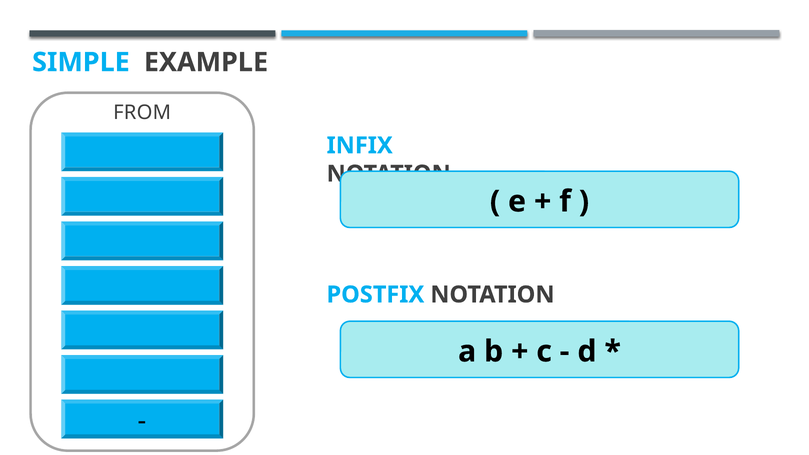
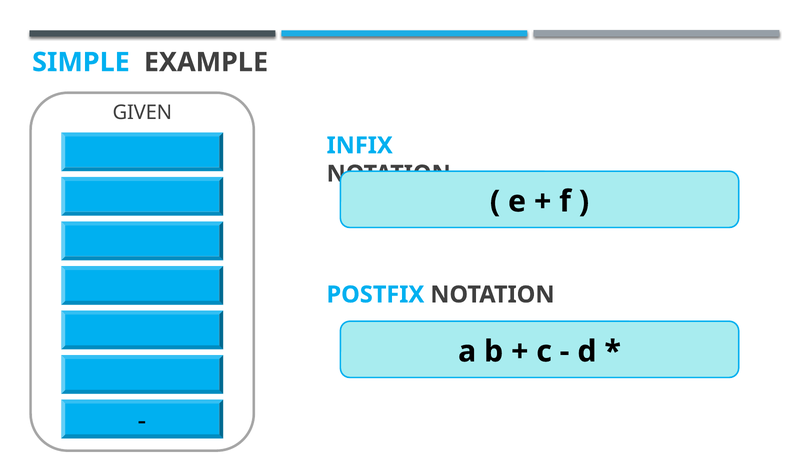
FROM: FROM -> GIVEN
